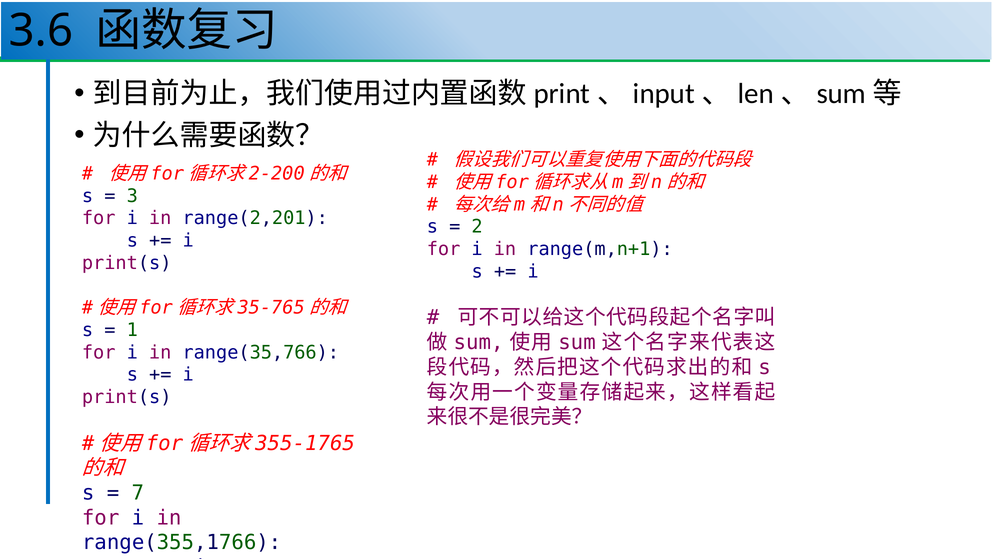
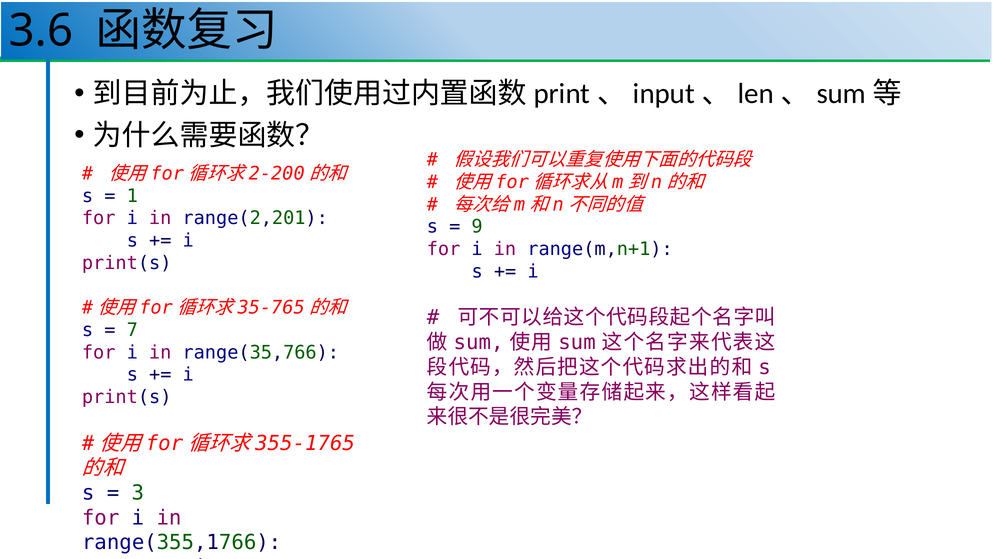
3: 3 -> 1
2: 2 -> 9
1: 1 -> 7
7: 7 -> 3
